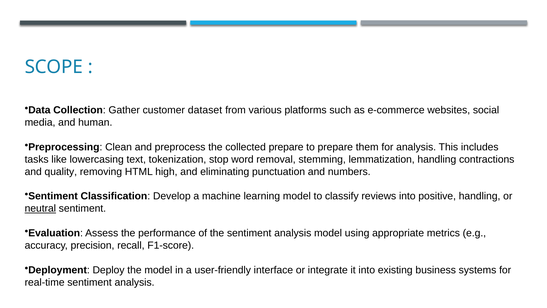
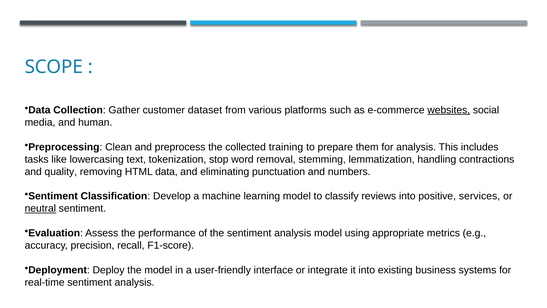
websites underline: none -> present
collected prepare: prepare -> training
HTML high: high -> data
positive handling: handling -> services
